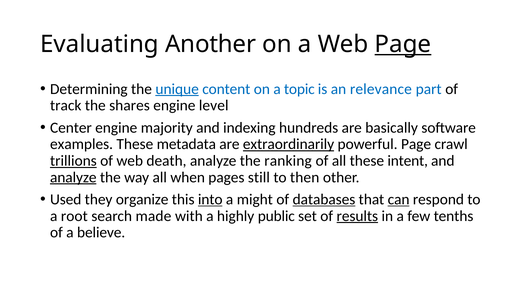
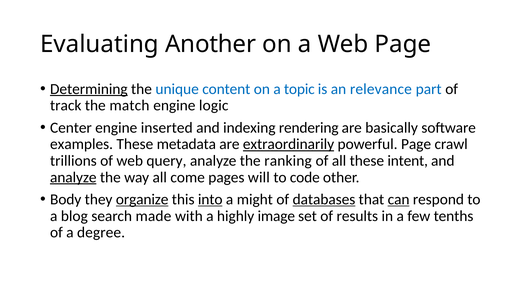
Page at (403, 44) underline: present -> none
Determining underline: none -> present
unique underline: present -> none
shares: shares -> match
level: level -> logic
majority: majority -> inserted
hundreds: hundreds -> rendering
trillions underline: present -> none
death: death -> query
when: when -> come
still: still -> will
then: then -> code
Used: Used -> Body
organize underline: none -> present
root: root -> blog
public: public -> image
results underline: present -> none
believe: believe -> degree
